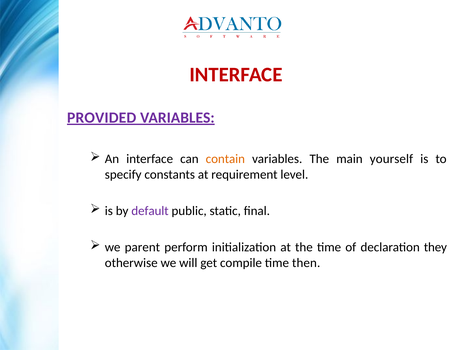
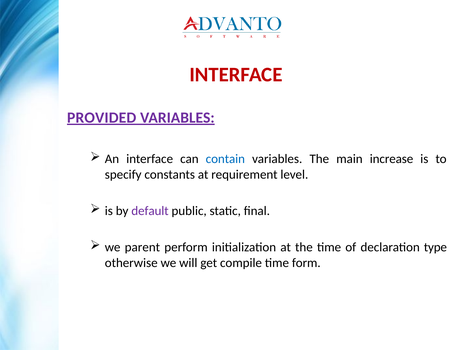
contain colour: orange -> blue
yourself: yourself -> increase
they: they -> type
then: then -> form
